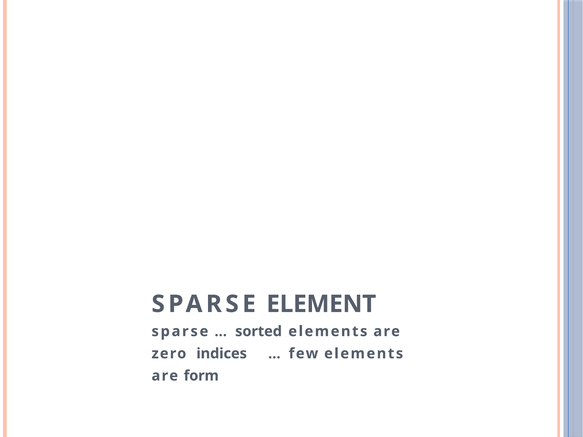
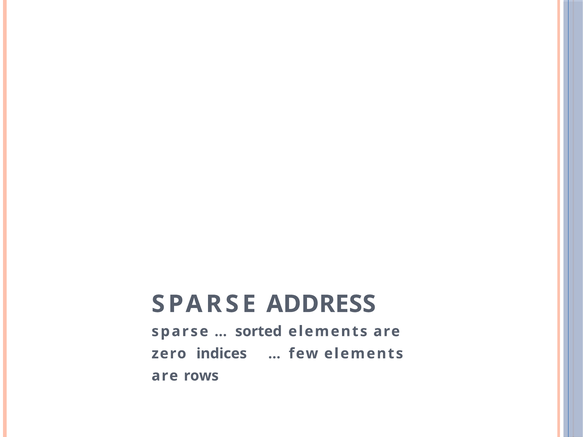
ELEMENT: ELEMENT -> ADDRESS
form: form -> rows
